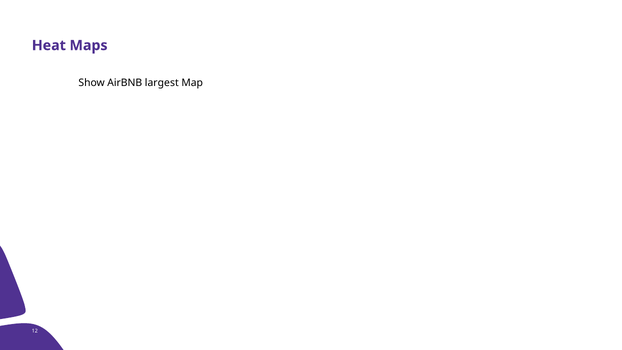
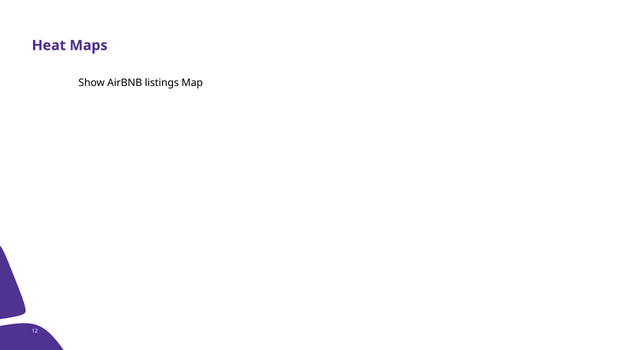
largest: largest -> listings
